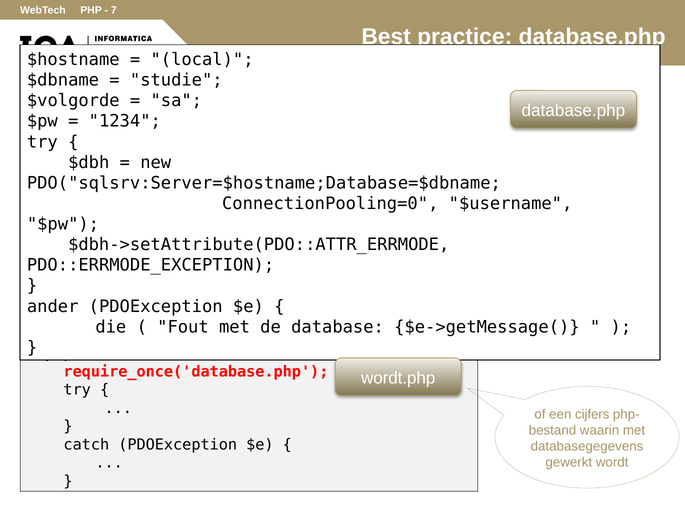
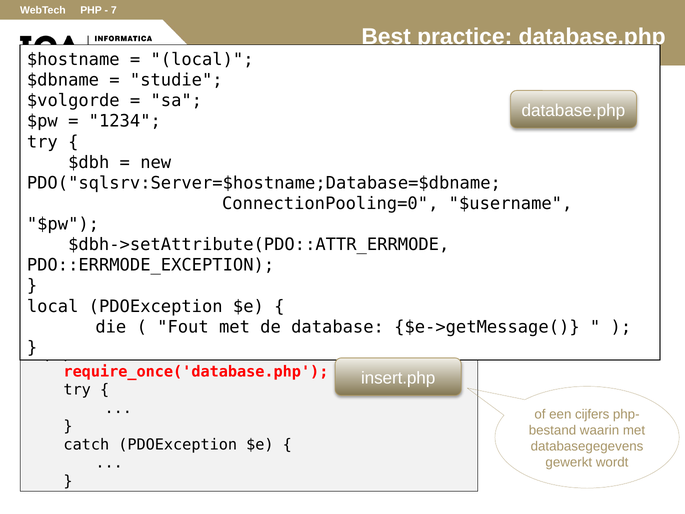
ander at (53, 306): ander -> local
wordt.php: wordt.php -> insert.php
